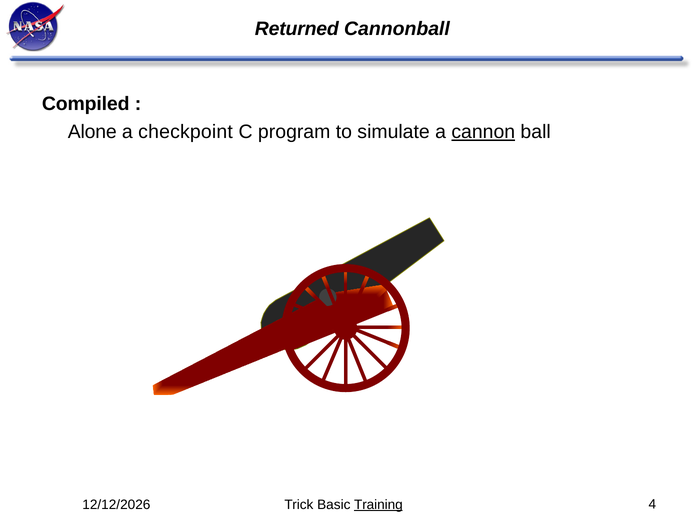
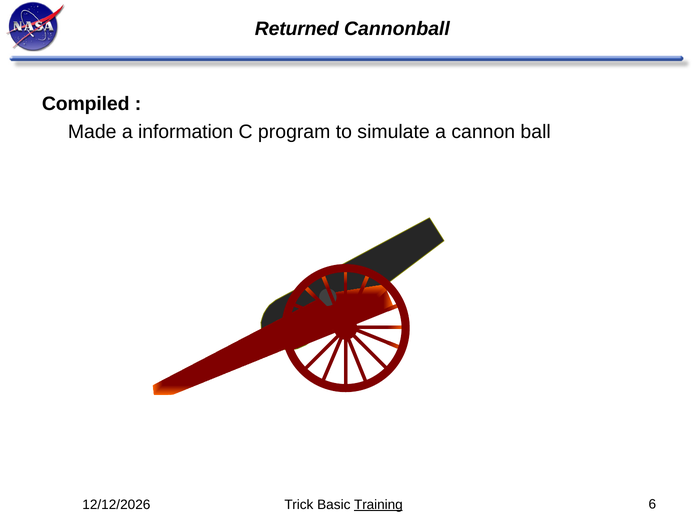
Alone: Alone -> Made
checkpoint: checkpoint -> information
cannon underline: present -> none
4: 4 -> 6
